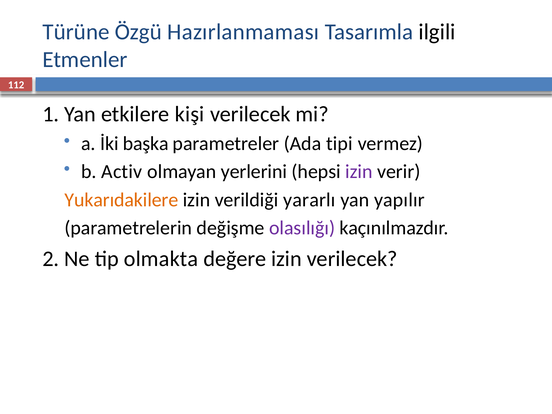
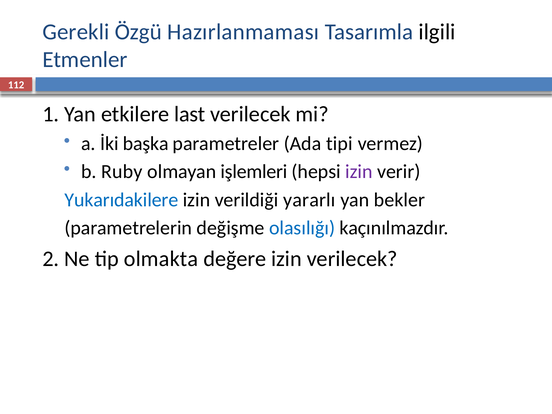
Türüne: Türüne -> Gerekli
kişi: kişi -> last
Activ: Activ -> Ruby
yerlerini: yerlerini -> işlemleri
Yukarıdakilere colour: orange -> blue
yapılır: yapılır -> bekler
olasılığı colour: purple -> blue
